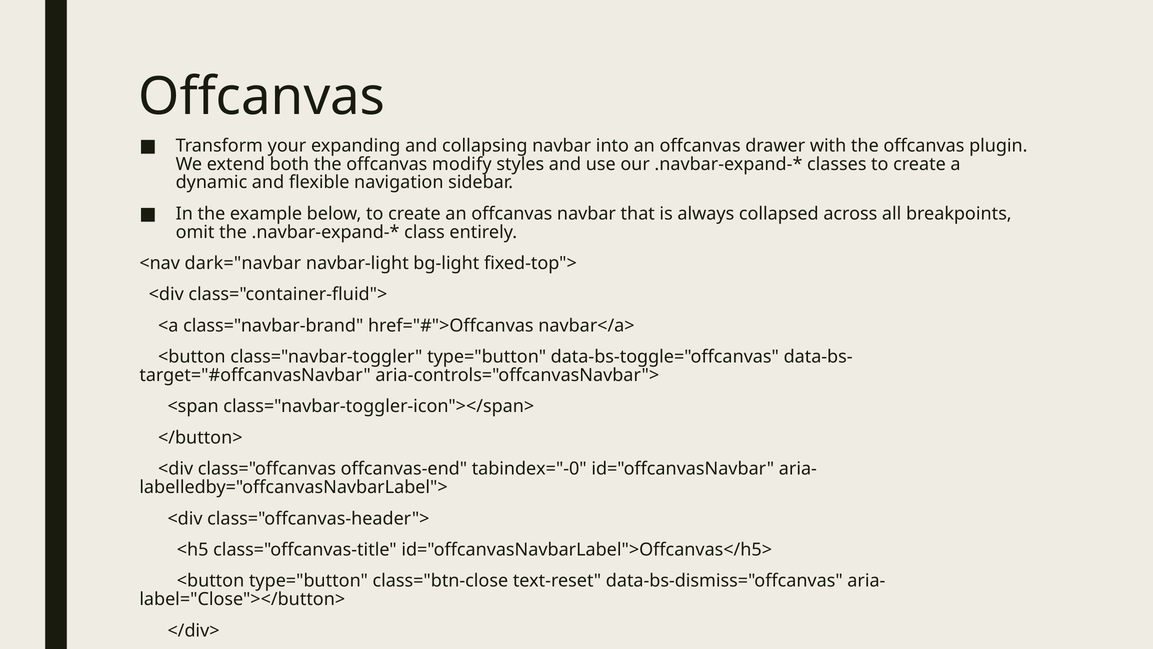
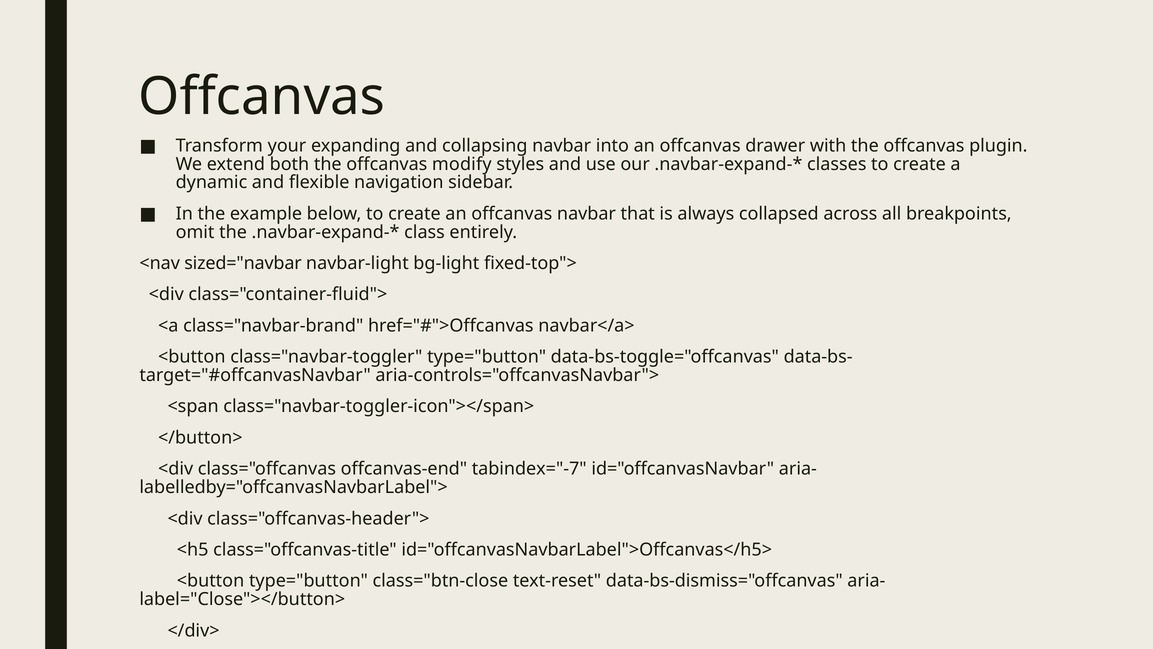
dark="navbar: dark="navbar -> sized="navbar
tabindex="-0: tabindex="-0 -> tabindex="-7
